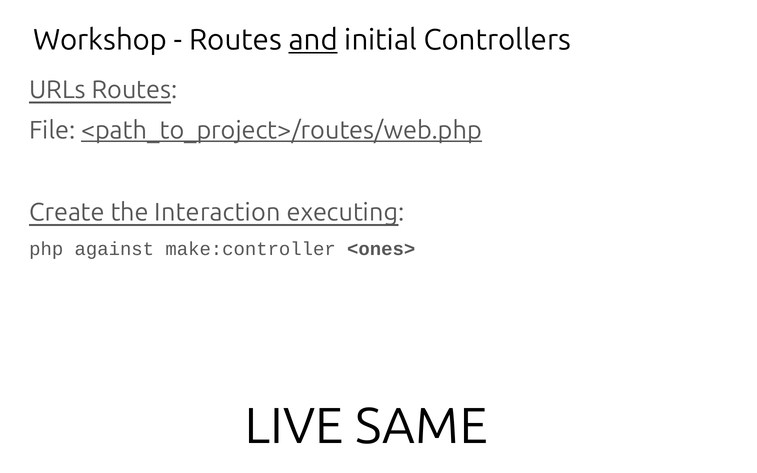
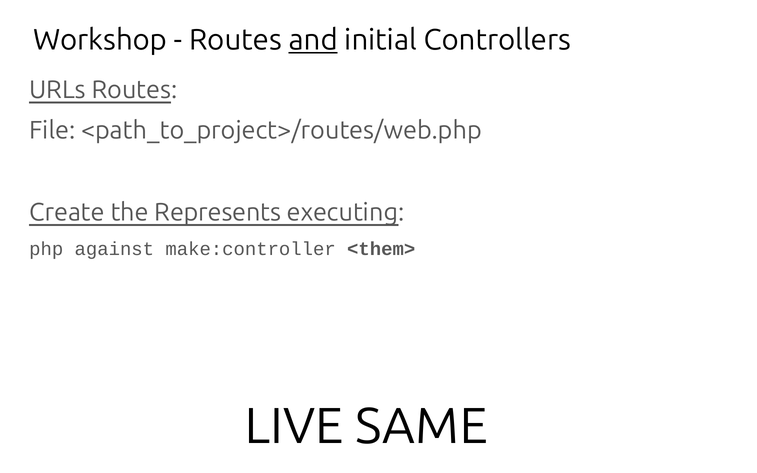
<path_to_project>/routes/web.php underline: present -> none
Interaction: Interaction -> Represents
<ones>: <ones> -> <them>
